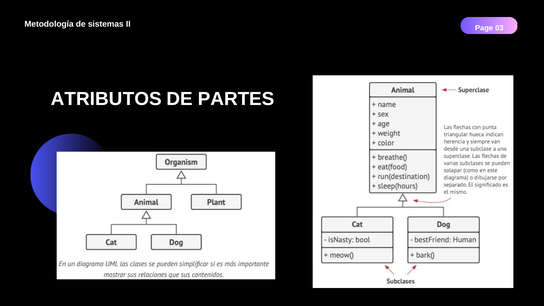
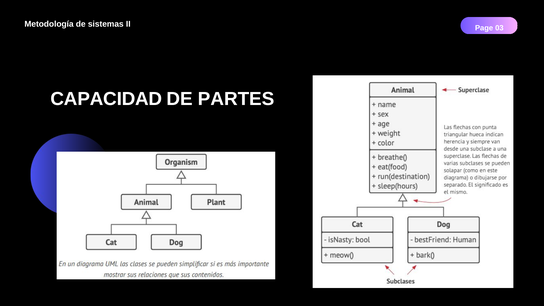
ATRIBUTOS: ATRIBUTOS -> CAPACIDAD
